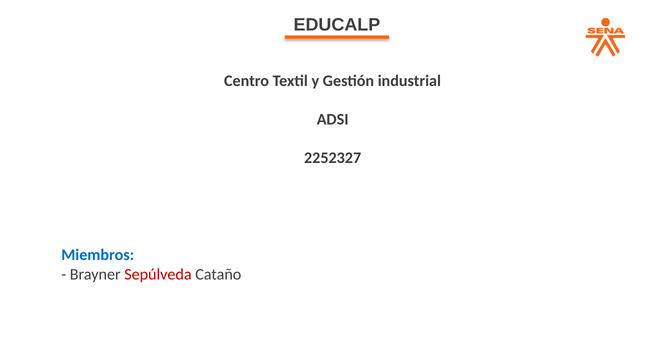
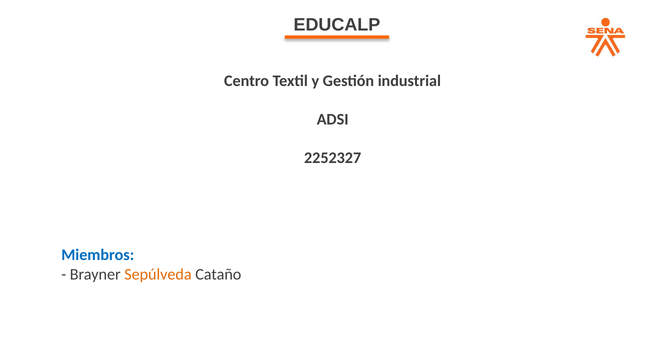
Sepúlveda colour: red -> orange
